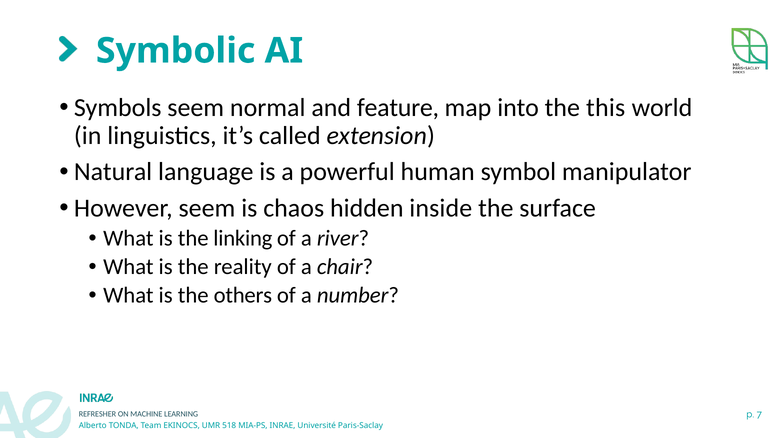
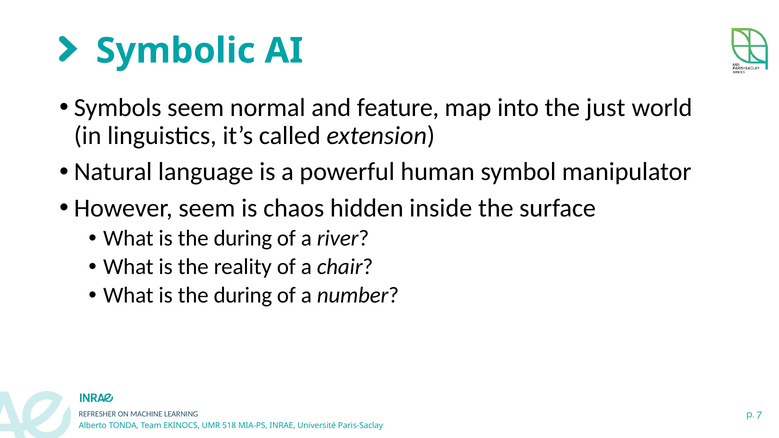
this: this -> just
linking at (243, 239): linking -> during
others at (243, 296): others -> during
